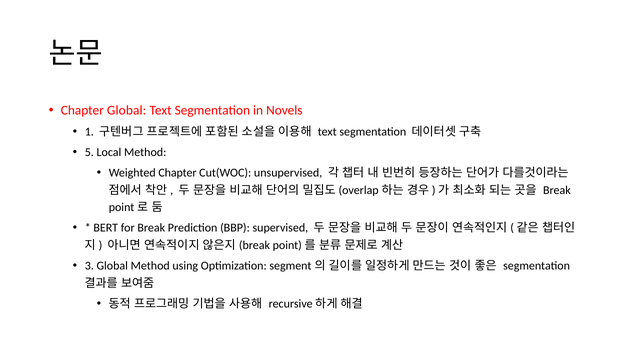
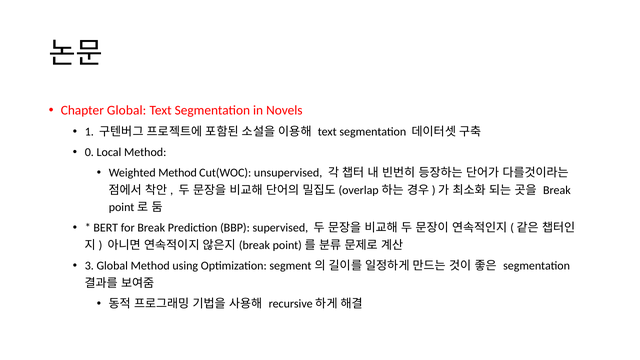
5: 5 -> 0
Weighted Chapter: Chapter -> Method
